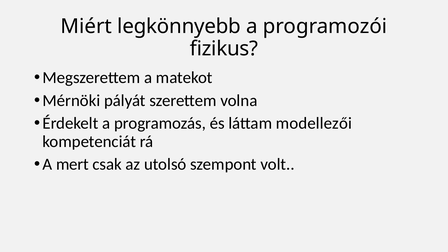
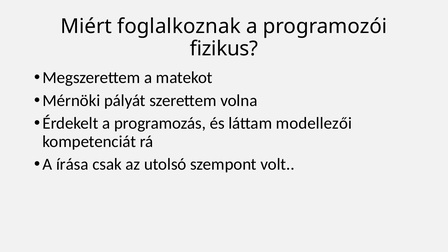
legkönnyebb: legkönnyebb -> foglalkoznak
mert: mert -> írása
